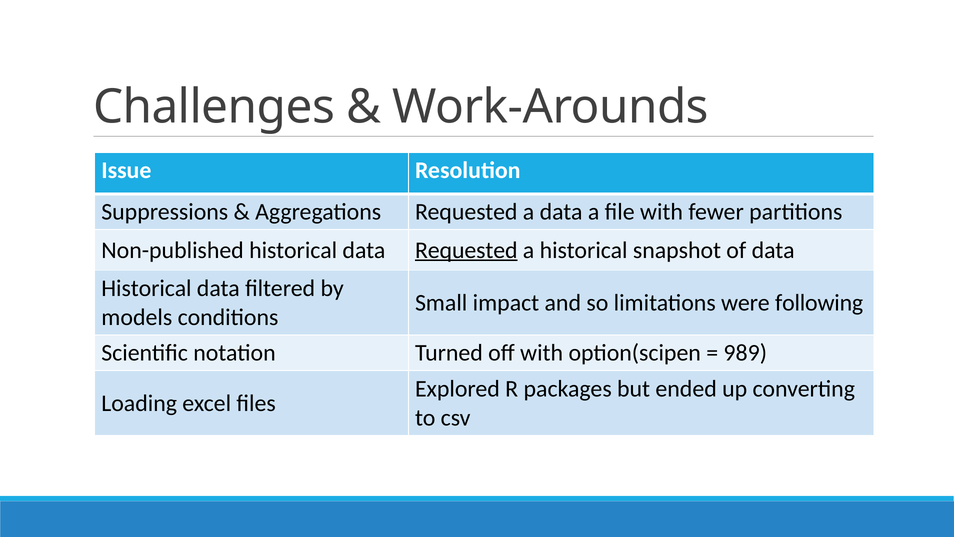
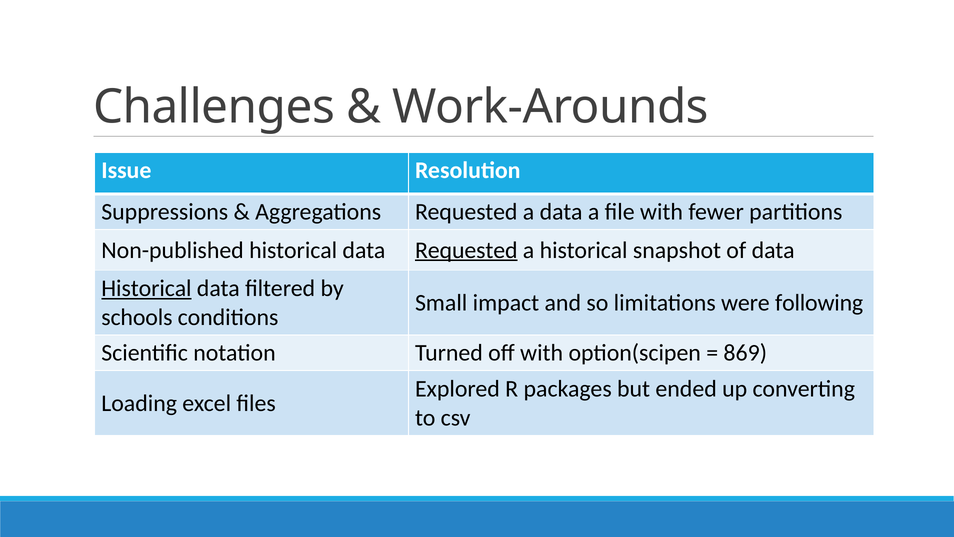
Historical at (146, 288) underline: none -> present
models: models -> schools
989: 989 -> 869
